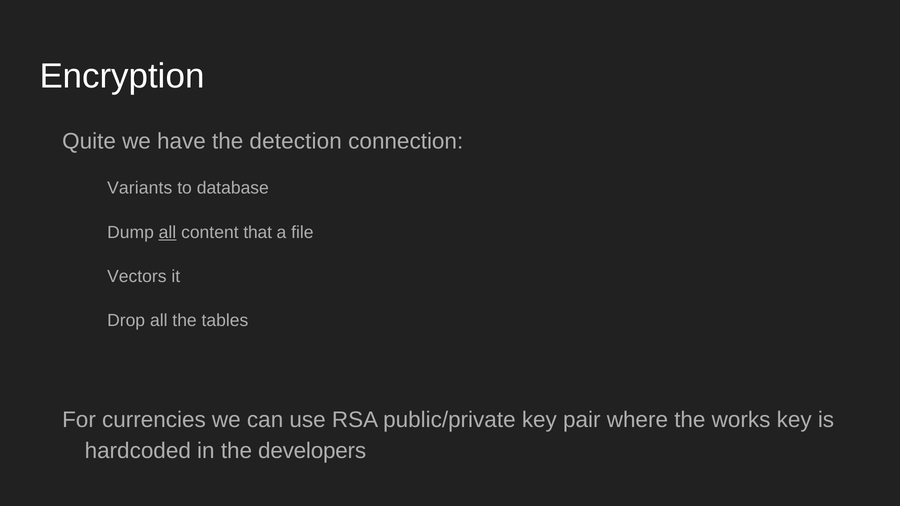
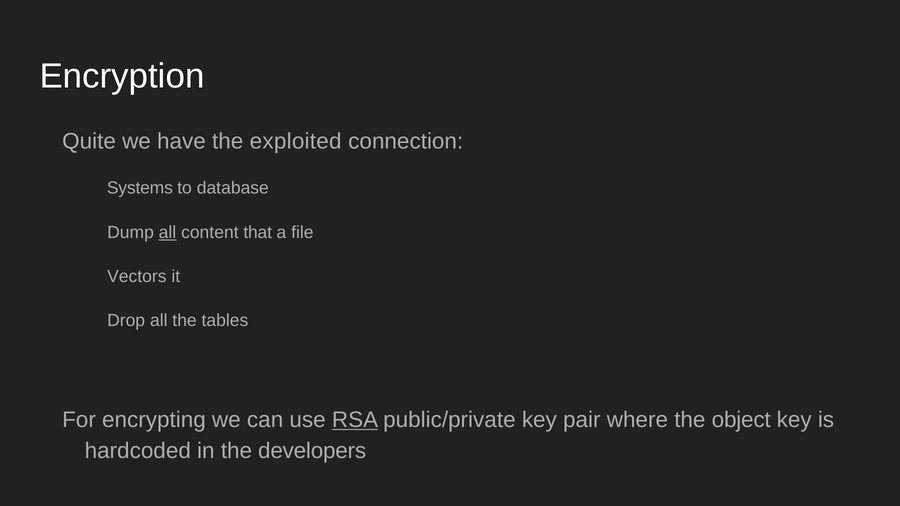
detection: detection -> exploited
Variants: Variants -> Systems
currencies: currencies -> encrypting
RSA underline: none -> present
works: works -> object
